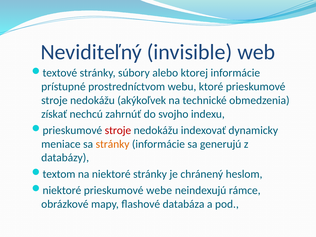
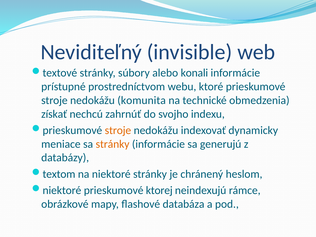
ktorej: ktorej -> konali
akýkoľvek: akýkoľvek -> komunita
stroje at (118, 130) colour: red -> orange
webe: webe -> ktorej
